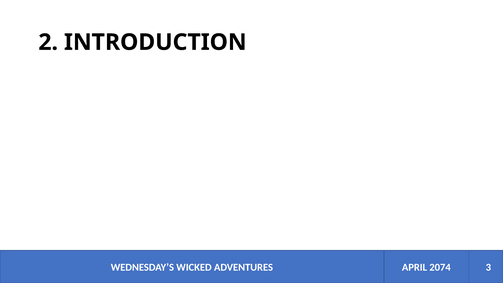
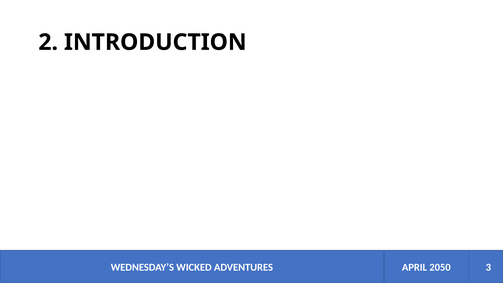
2074: 2074 -> 2050
